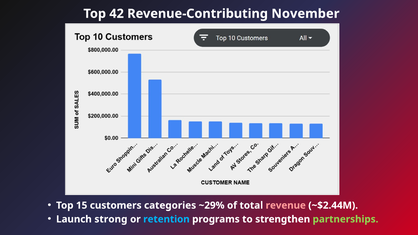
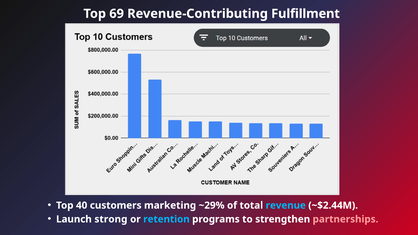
42: 42 -> 69
November: November -> Fulfillment
15: 15 -> 40
categories: categories -> marketing
revenue colour: pink -> light blue
partnerships colour: light green -> pink
